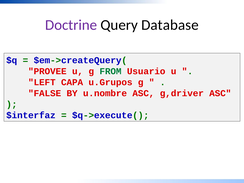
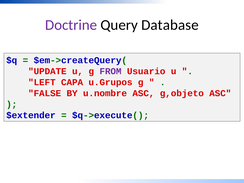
PROVEE: PROVEE -> UPDATE
FROM colour: green -> purple
g,driver: g,driver -> g,objeto
$interfaz: $interfaz -> $extender
